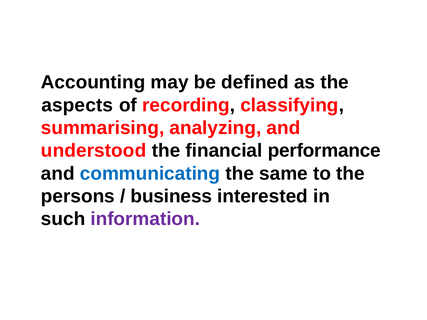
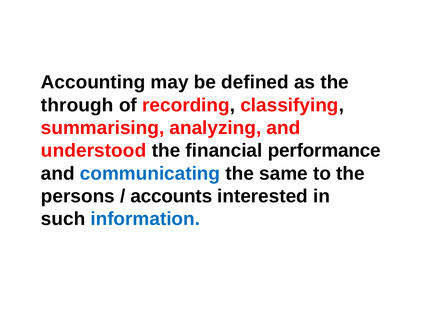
aspects: aspects -> through
business: business -> accounts
information colour: purple -> blue
